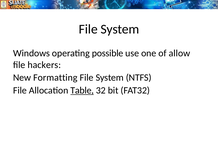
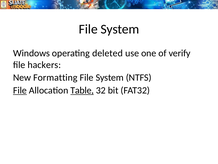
possible: possible -> deleted
allow: allow -> verify
File at (20, 90) underline: none -> present
